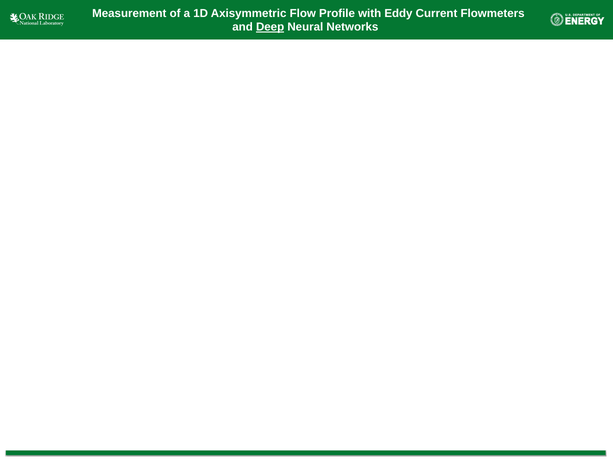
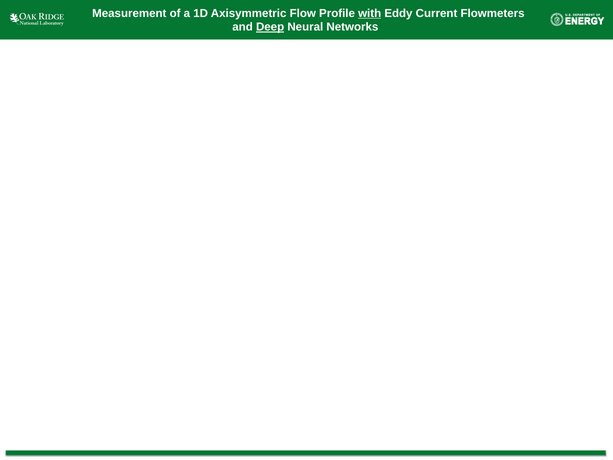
with underline: none -> present
